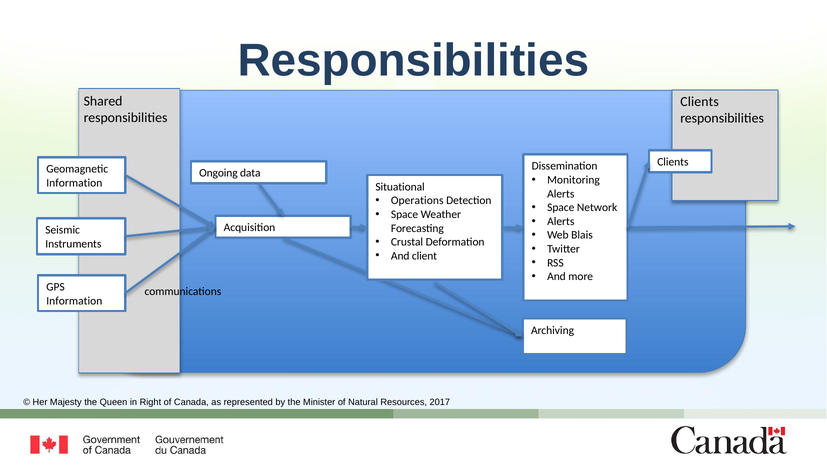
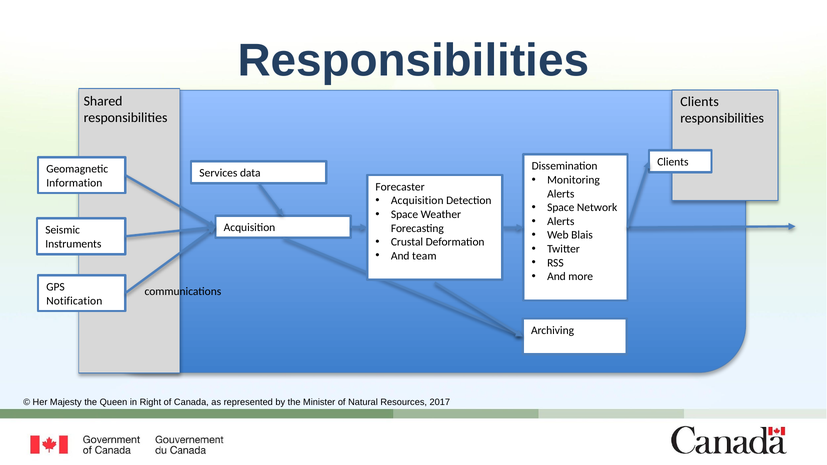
Ongoing: Ongoing -> Services
Situational: Situational -> Forecaster
Operations at (417, 201): Operations -> Acquisition
client: client -> team
Information at (74, 301): Information -> Notification
